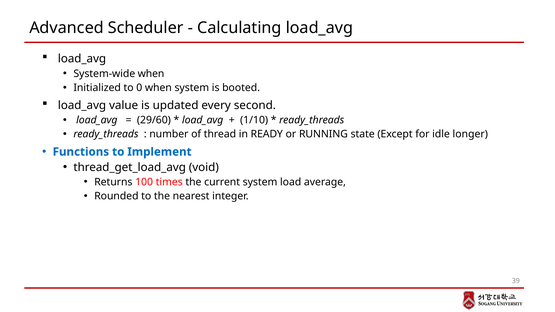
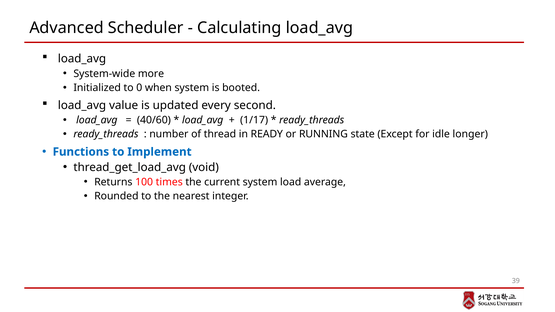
System-wide when: when -> more
29/60: 29/60 -> 40/60
1/10: 1/10 -> 1/17
